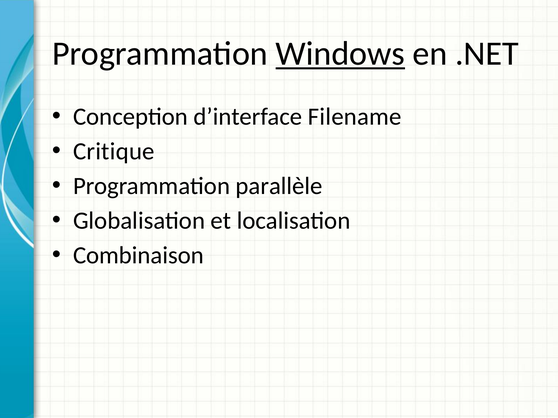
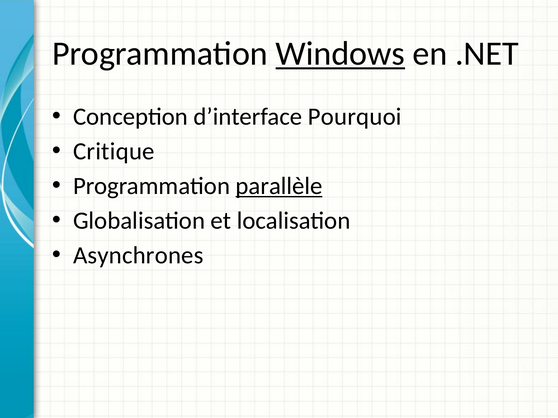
Filename: Filename -> Pourquoi
parallèle underline: none -> present
Combinaison: Combinaison -> Asynchrones
